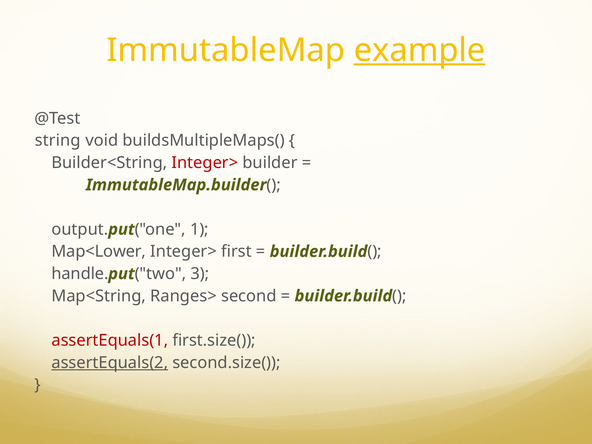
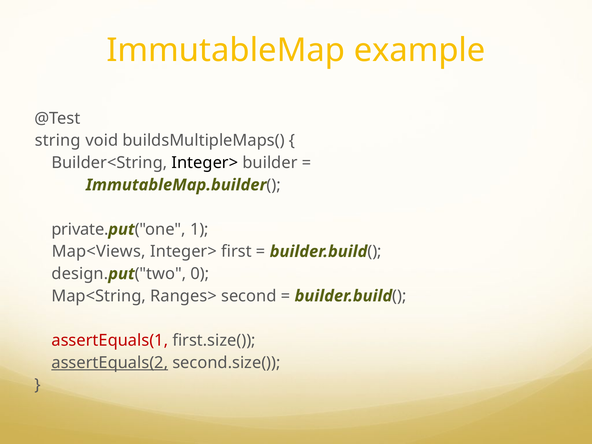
example underline: present -> none
Integer> at (205, 163) colour: red -> black
output: output -> private
Map<Lower: Map<Lower -> Map<Views
handle: handle -> design
3: 3 -> 0
